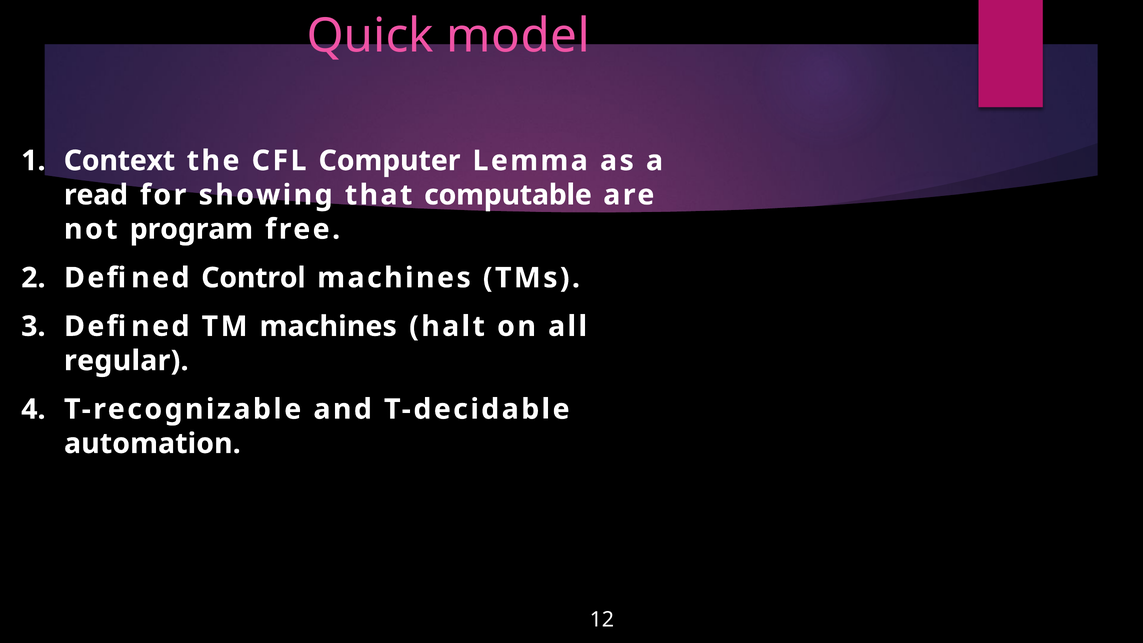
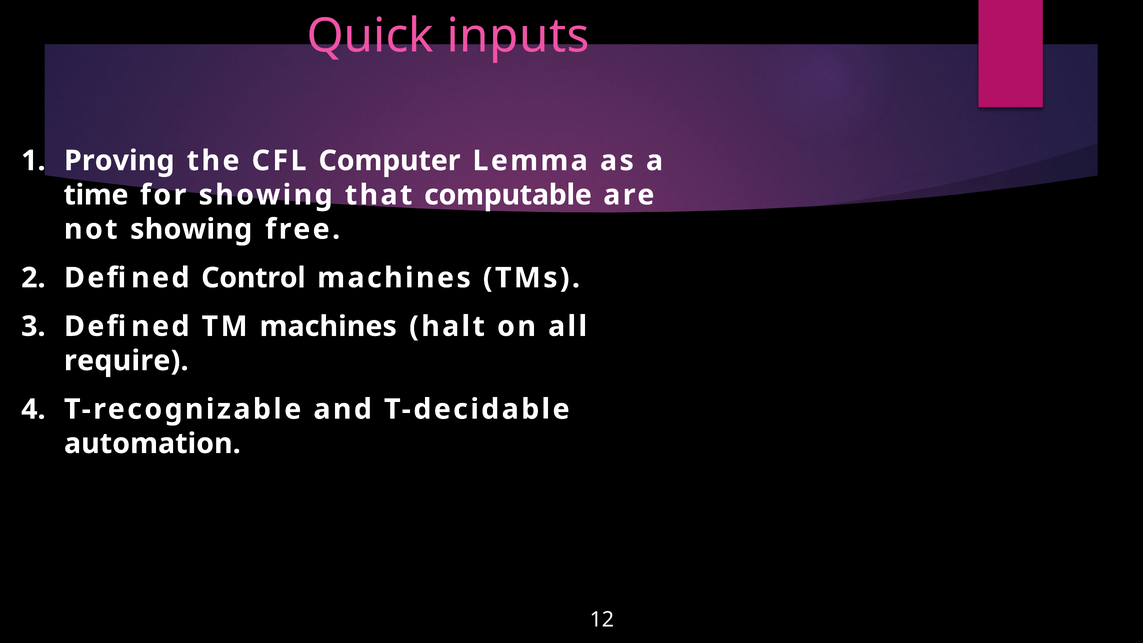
model: model -> inputs
Context: Context -> Proving
read: read -> time
not program: program -> showing
regular: regular -> require
